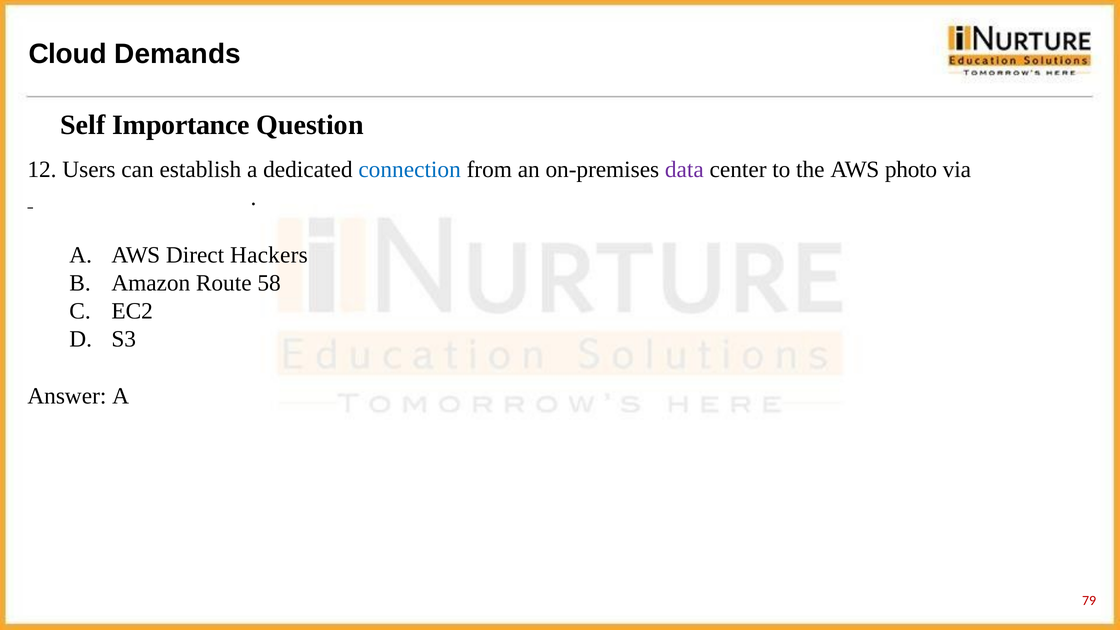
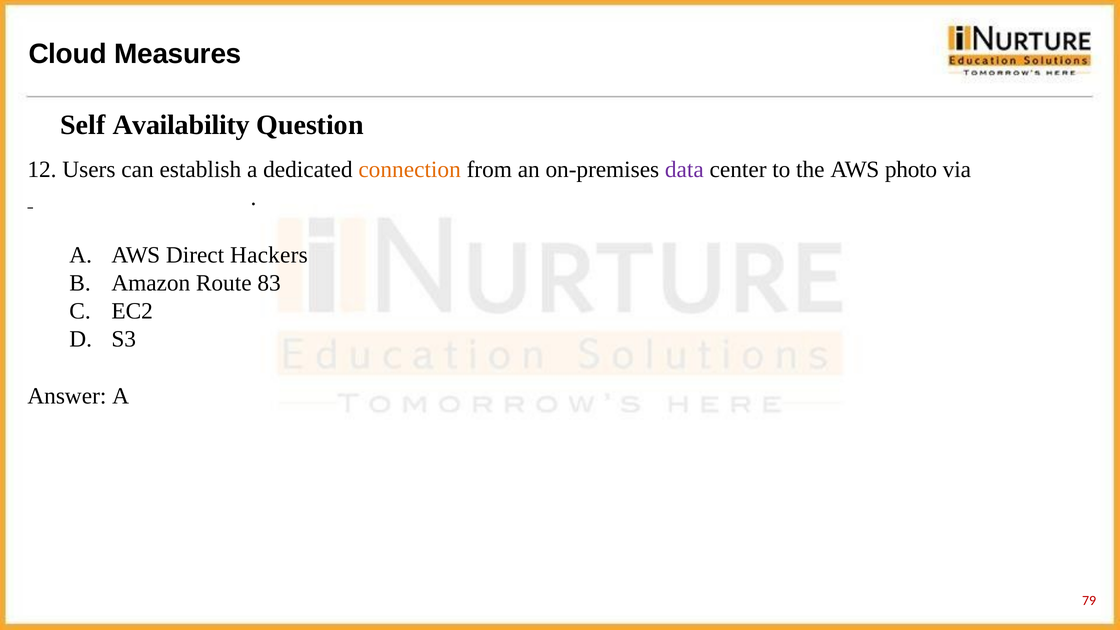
Demands: Demands -> Measures
Importance: Importance -> Availability
connection colour: blue -> orange
58: 58 -> 83
